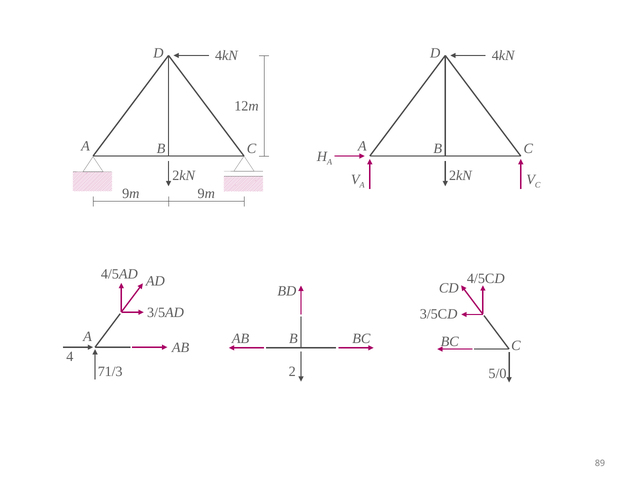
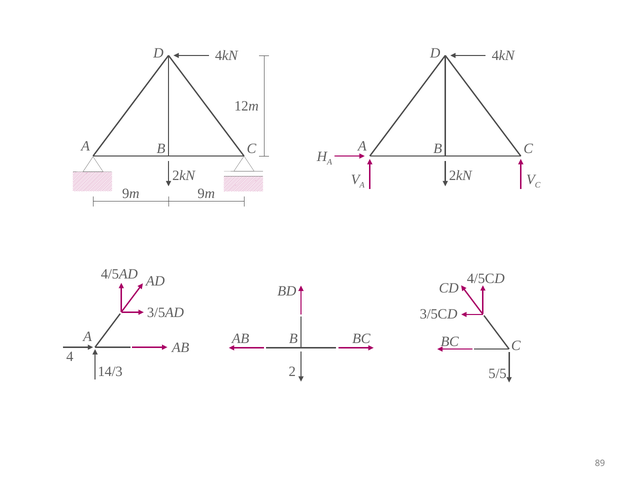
71/3: 71/3 -> 14/3
5/0: 5/0 -> 5/5
